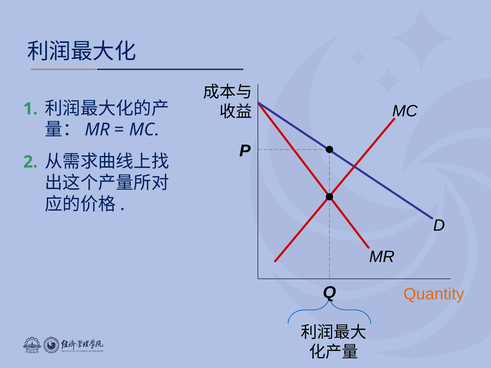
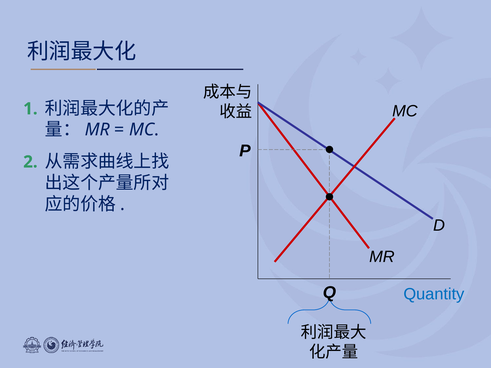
Quantity colour: orange -> blue
